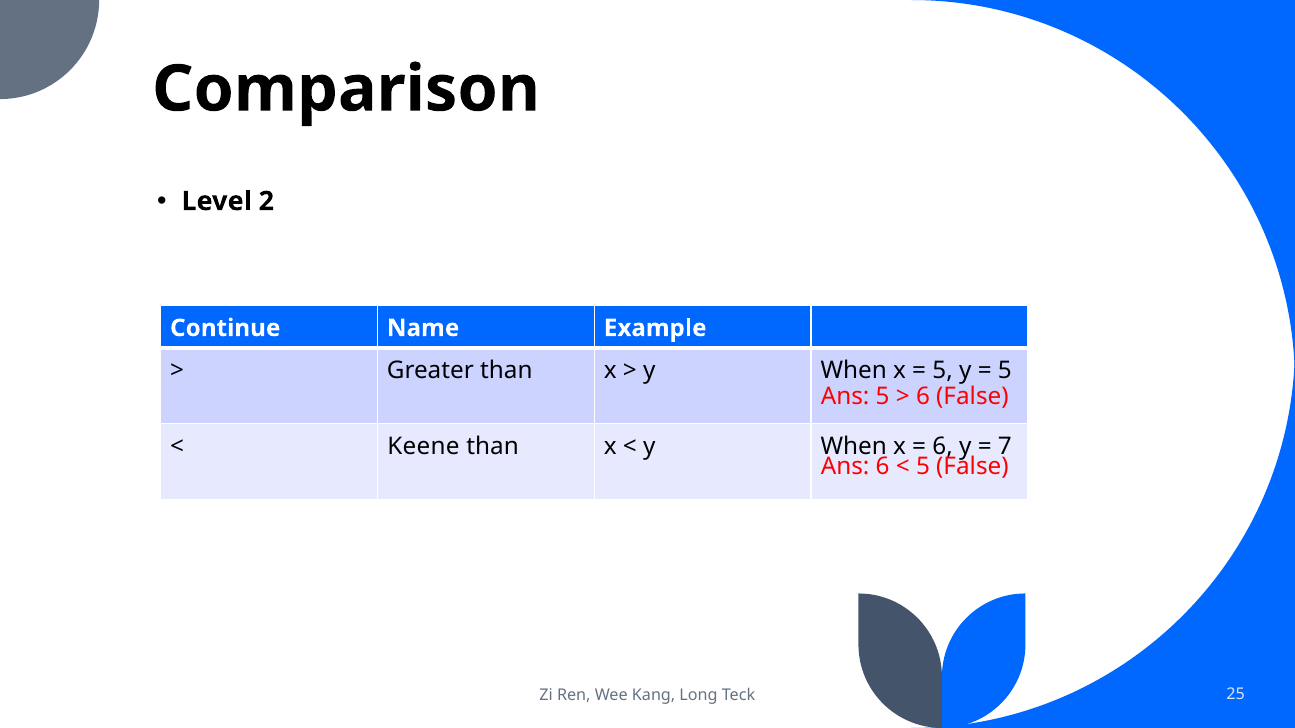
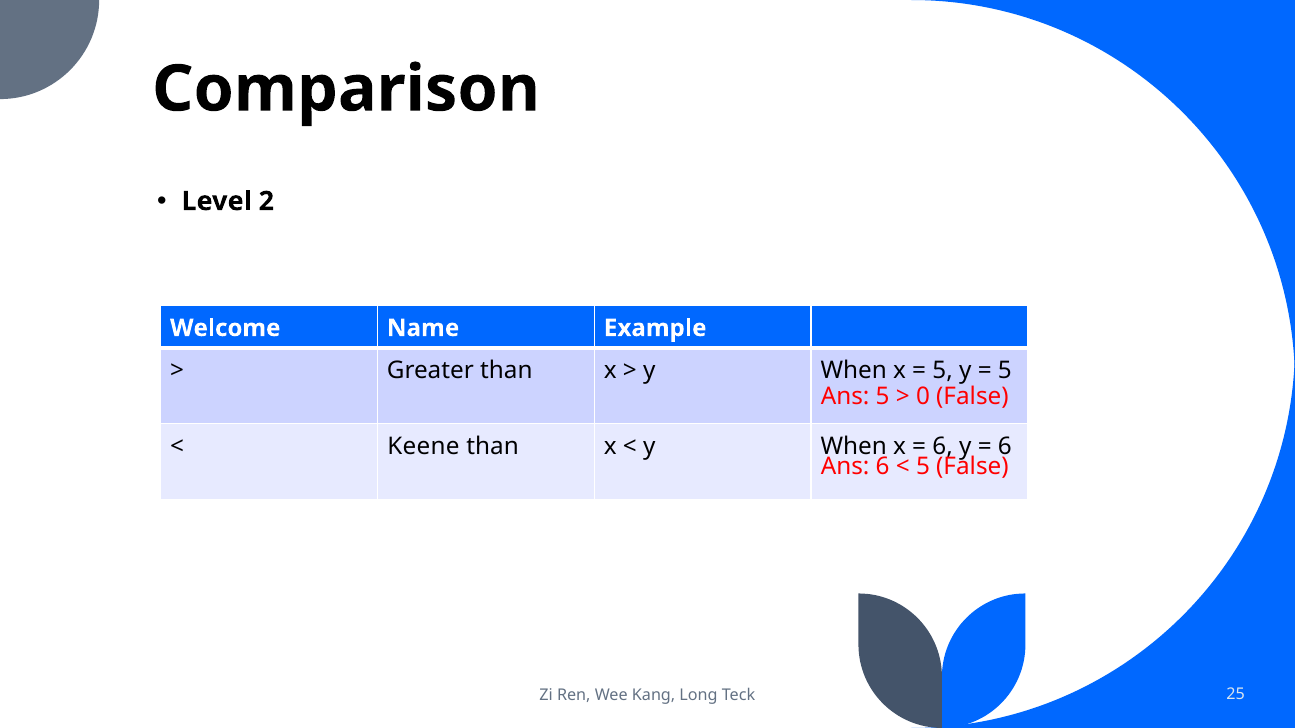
Continue: Continue -> Welcome
6 at (923, 397): 6 -> 0
7 at (1005, 447): 7 -> 6
